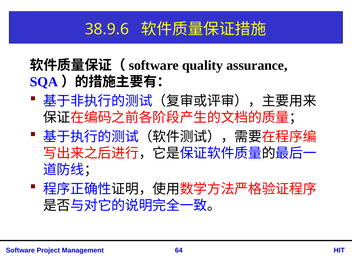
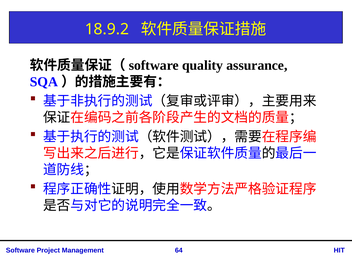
38.9.6: 38.9.6 -> 18.9.2
